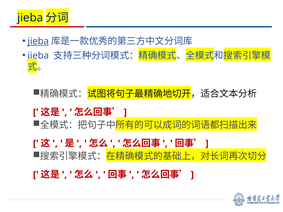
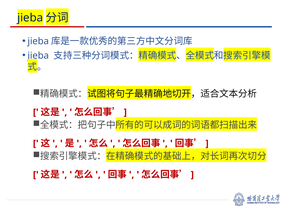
jieba at (38, 41) underline: present -> none
